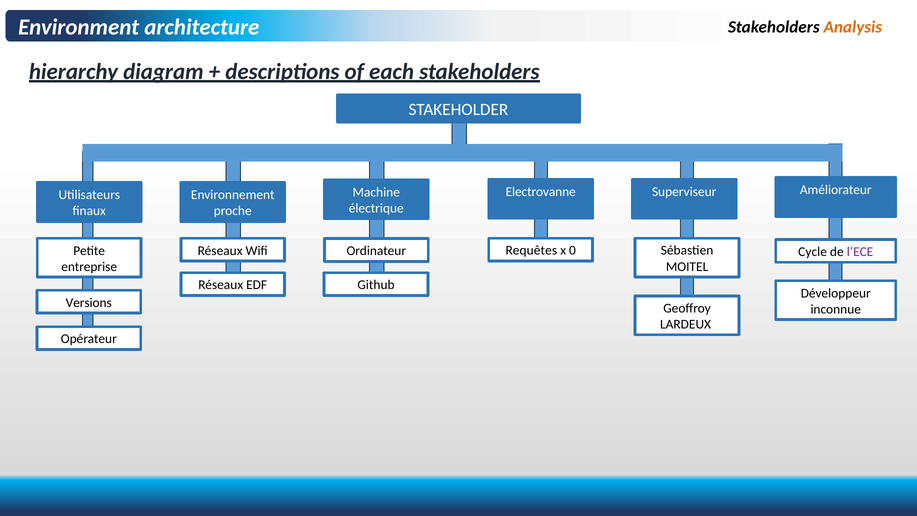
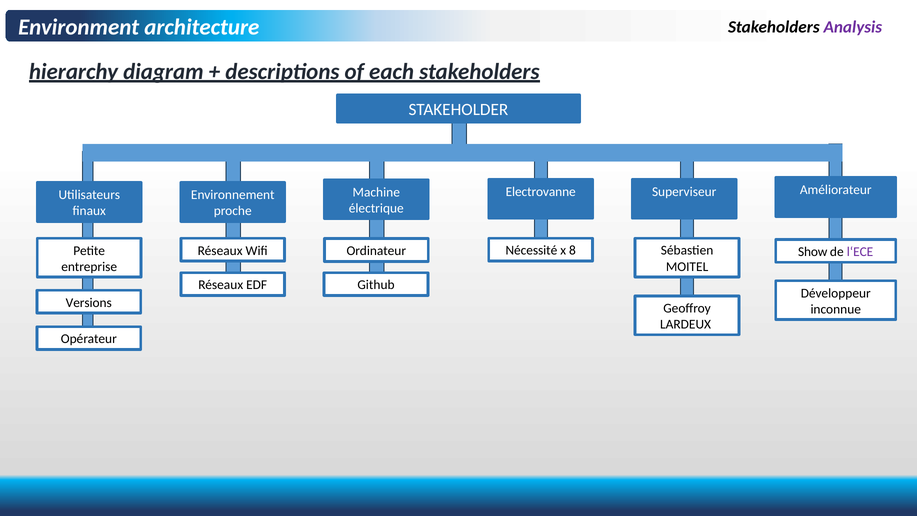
Analysis colour: orange -> purple
Requêtes: Requêtes -> Nécessité
0: 0 -> 8
Cycle: Cycle -> Show
